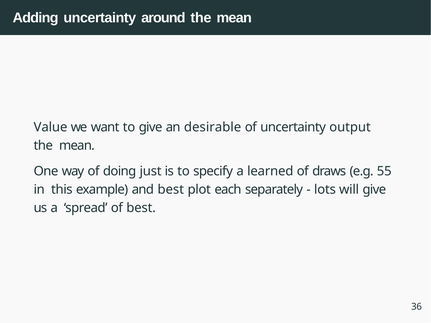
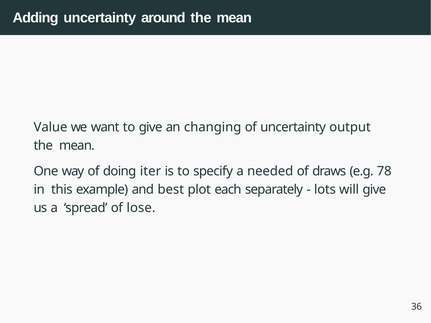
desirable: desirable -> changing
just: just -> iter
learned: learned -> needed
55: 55 -> 78
of best: best -> lose
